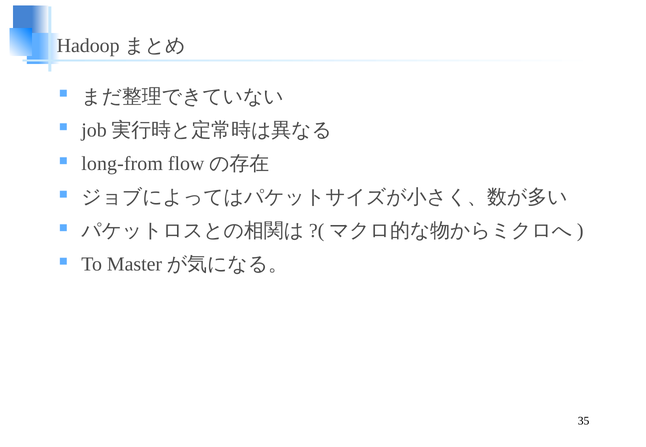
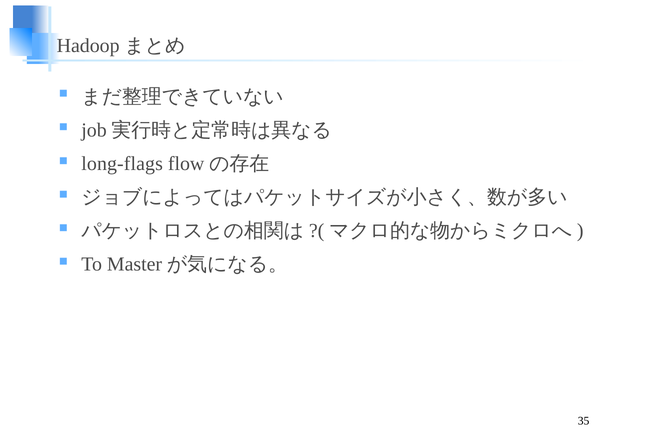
long-from: long-from -> long-flags
